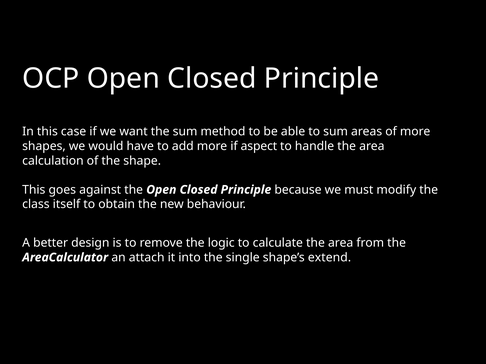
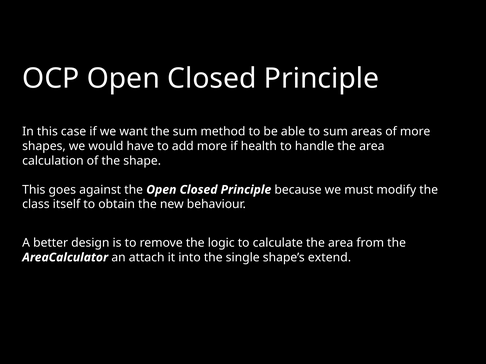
aspect: aspect -> health
